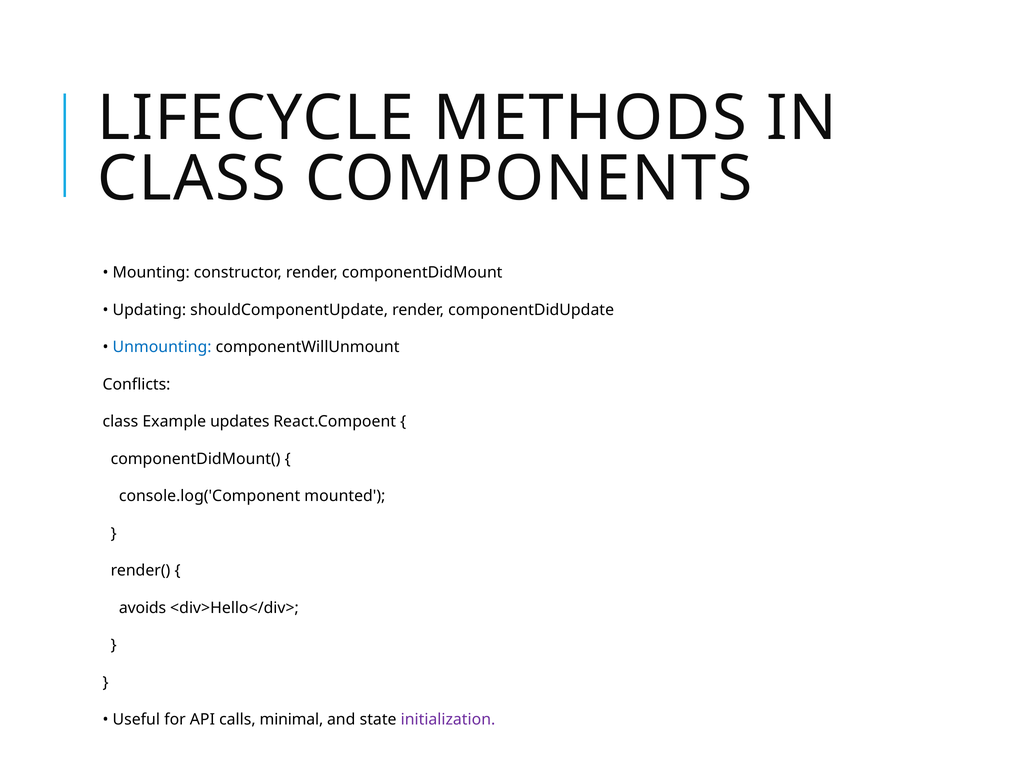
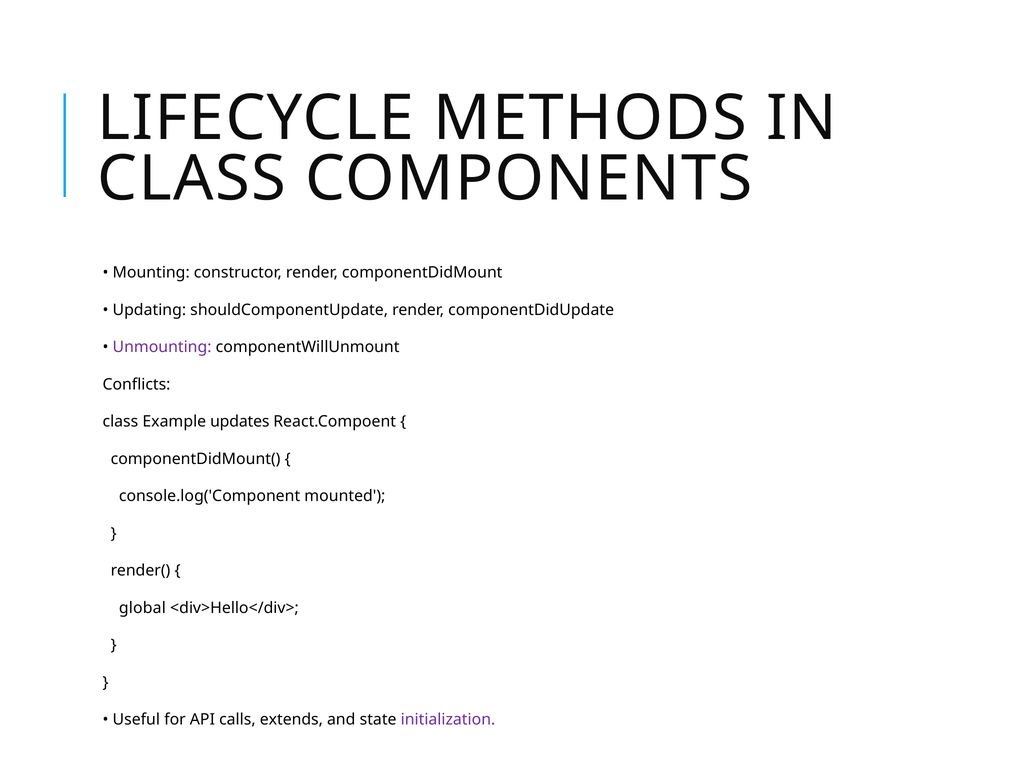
Unmounting colour: blue -> purple
avoids: avoids -> global
minimal: minimal -> extends
